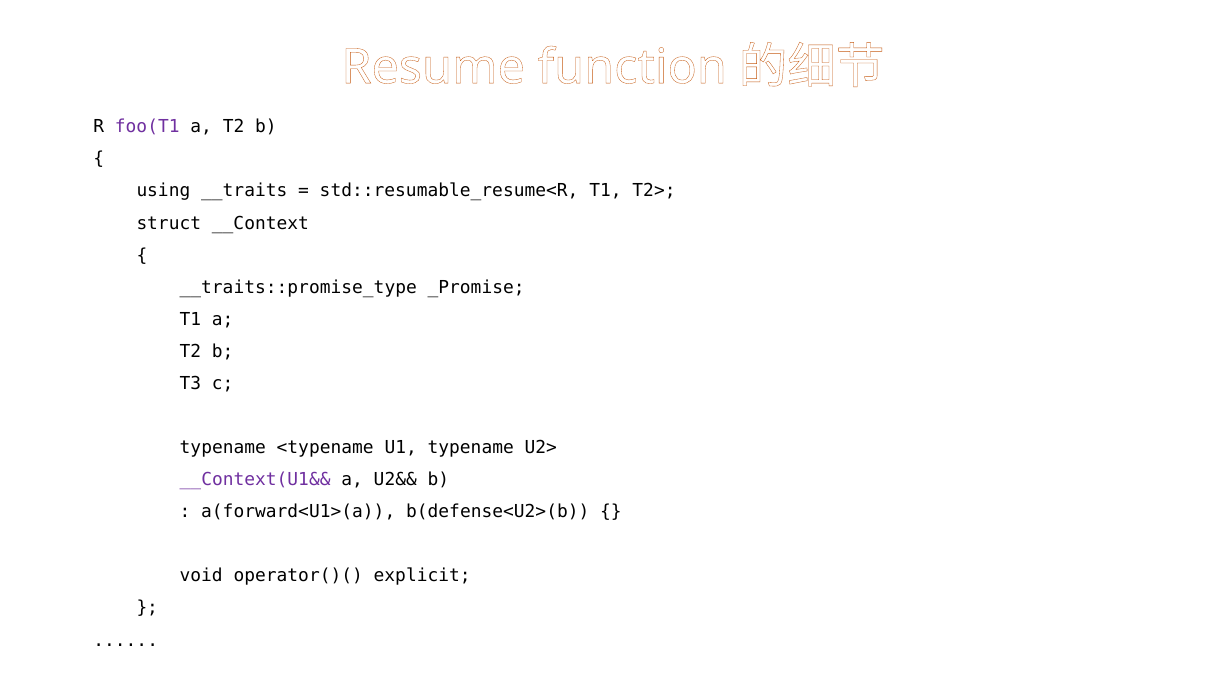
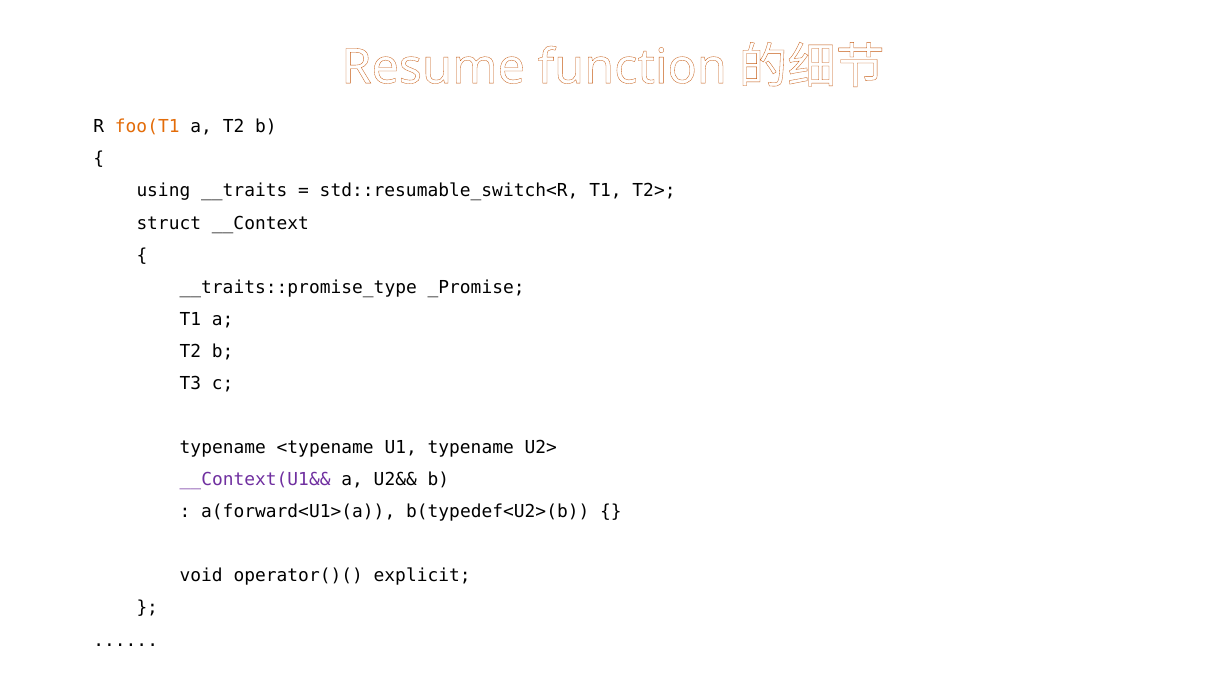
foo(T1 colour: purple -> orange
std::resumable_resume<R: std::resumable_resume<R -> std::resumable_switch<R
b(defense<U2>(b: b(defense<U2>(b -> b(typedef<U2>(b
